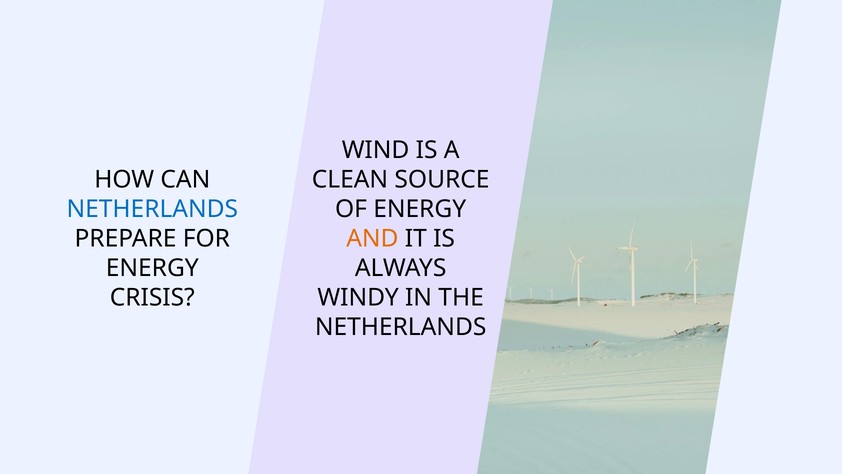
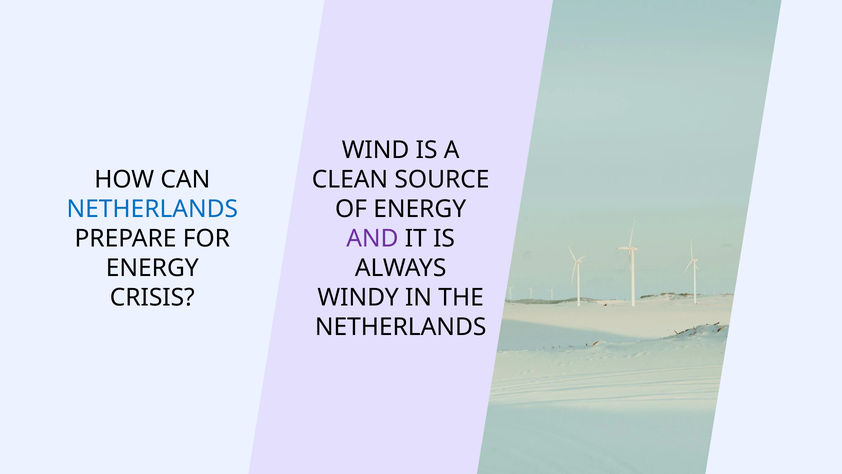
AND colour: orange -> purple
